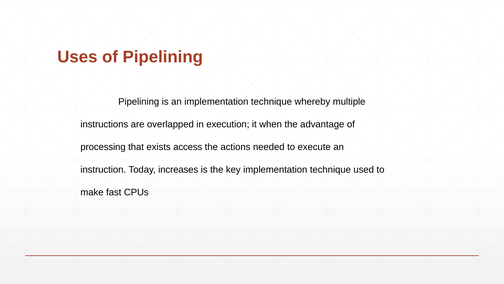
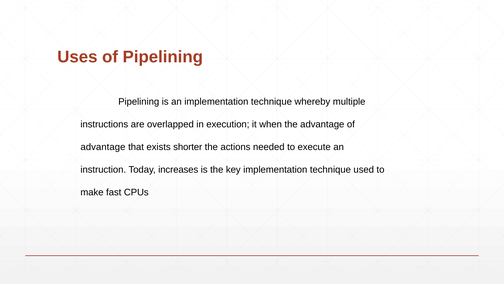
processing at (103, 147): processing -> advantage
access: access -> shorter
